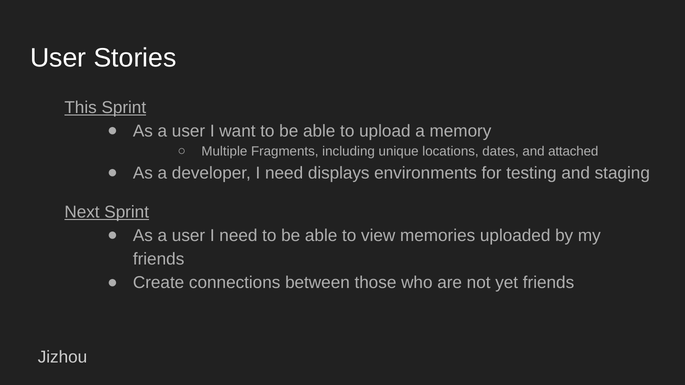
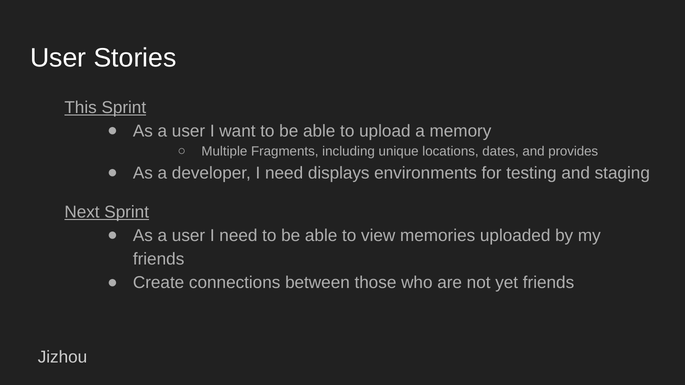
attached: attached -> provides
